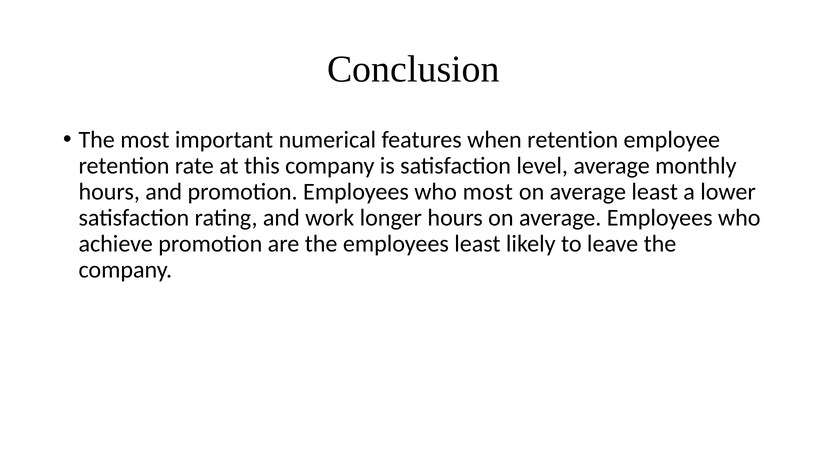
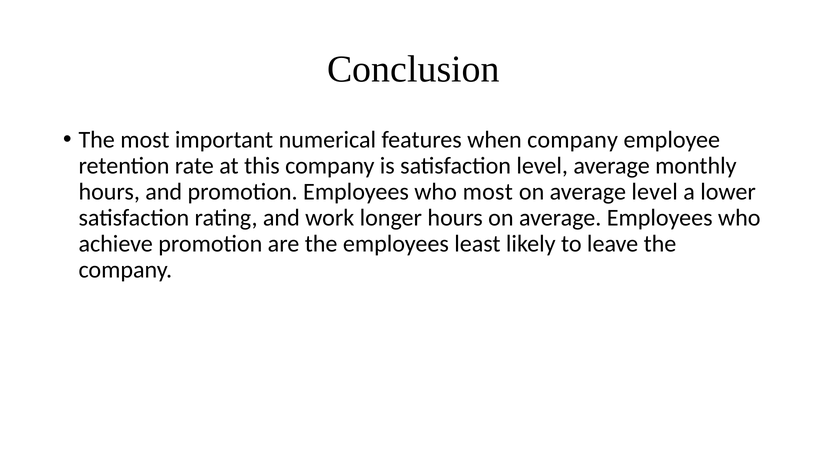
when retention: retention -> company
average least: least -> level
